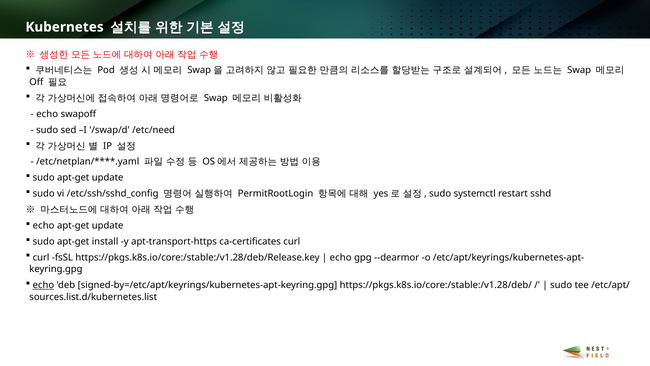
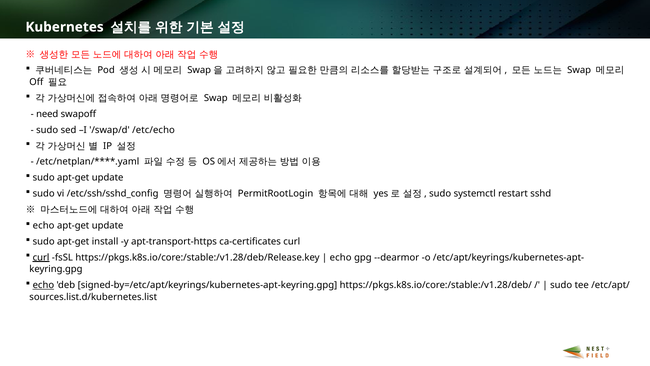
echo at (47, 114): echo -> need
/etc/need: /etc/need -> /etc/echo
curl at (41, 257) underline: none -> present
